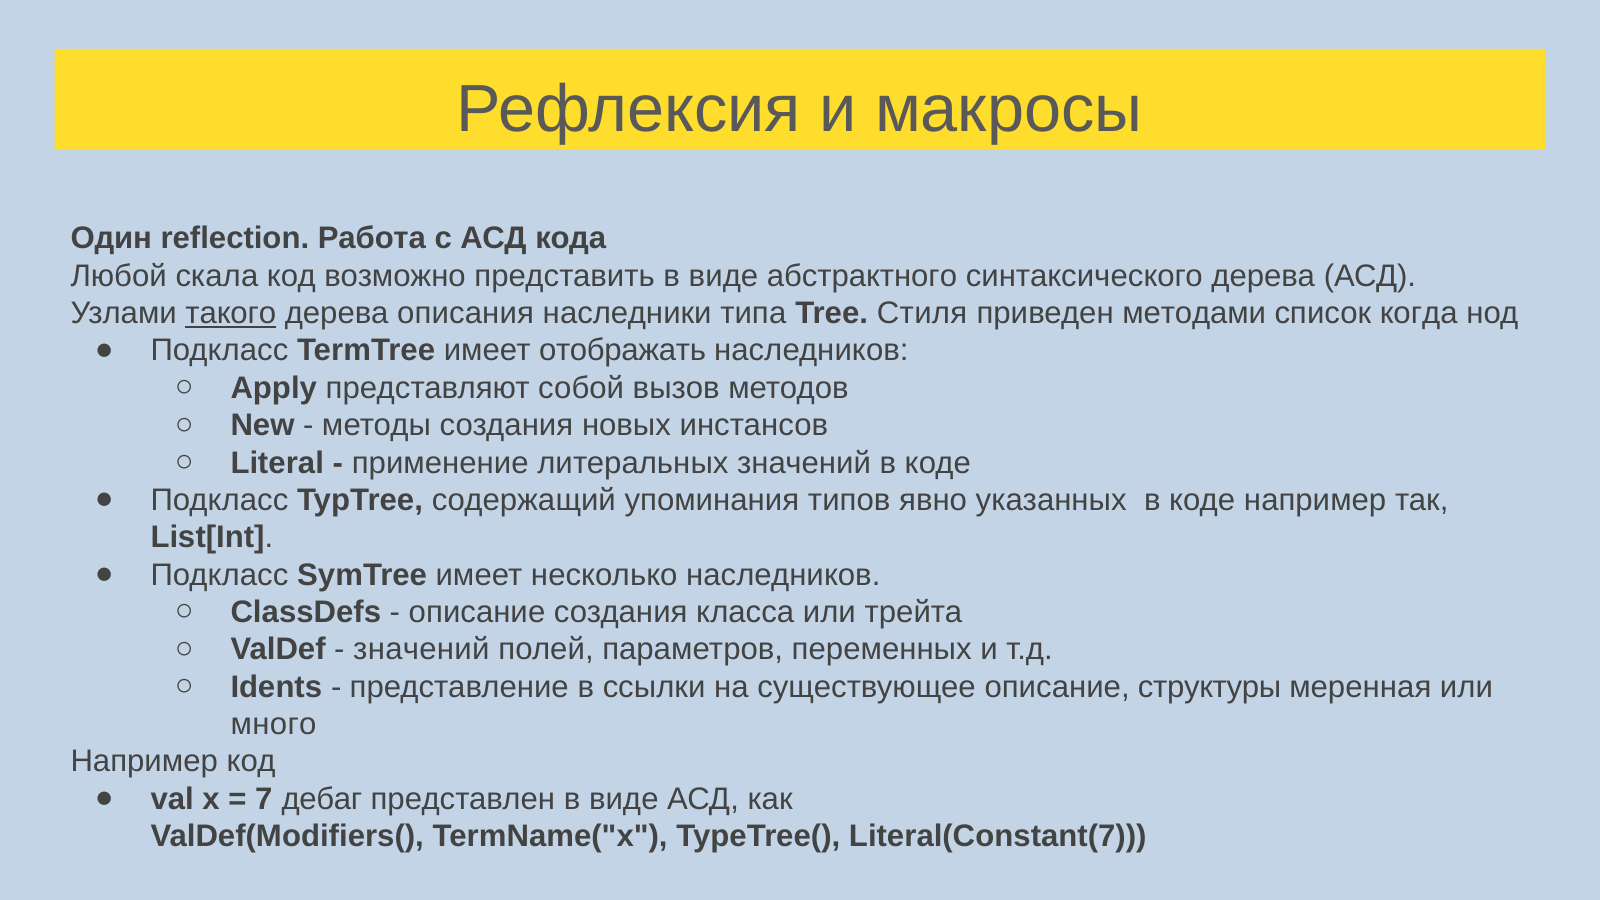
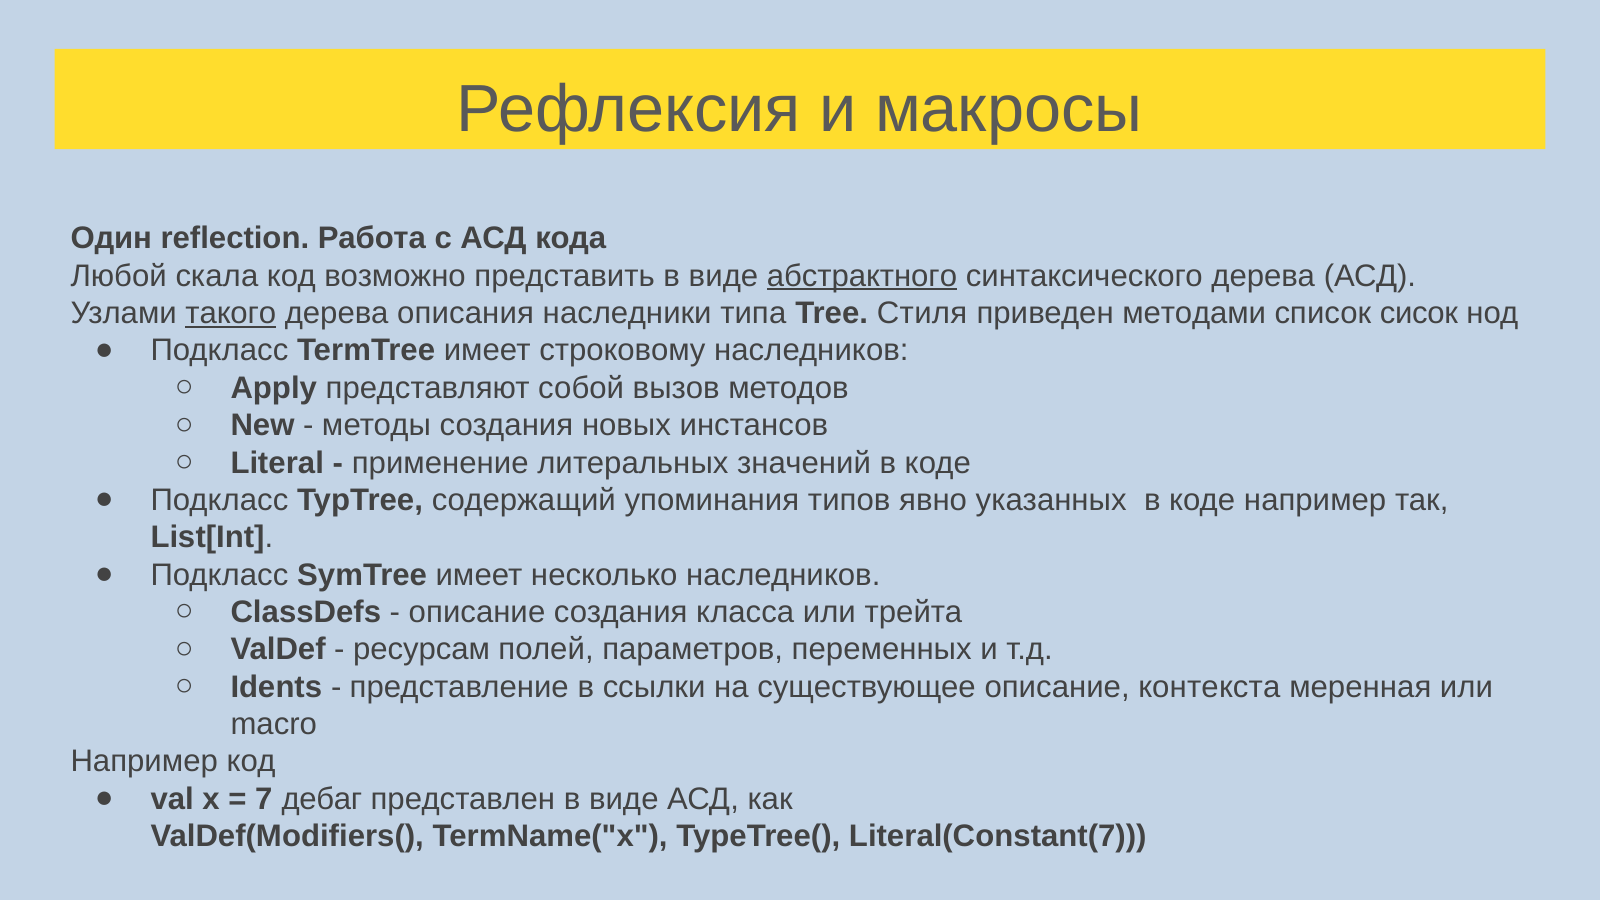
абстрактного underline: none -> present
когда: когда -> сисок
отображать: отображать -> строковому
значений at (421, 650): значений -> ресурсам
структуры: структуры -> контекста
много: много -> macro
